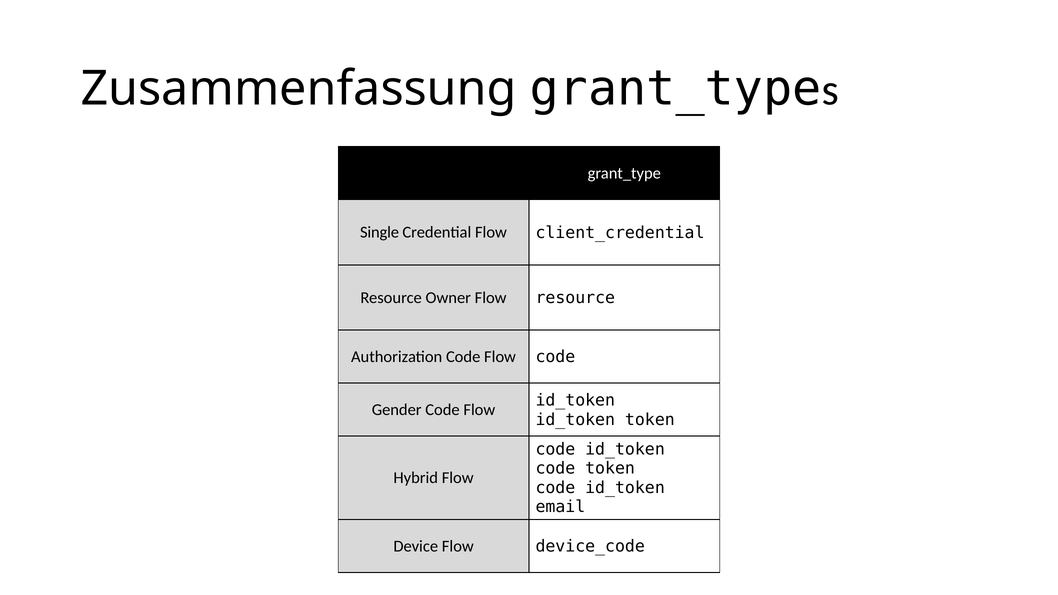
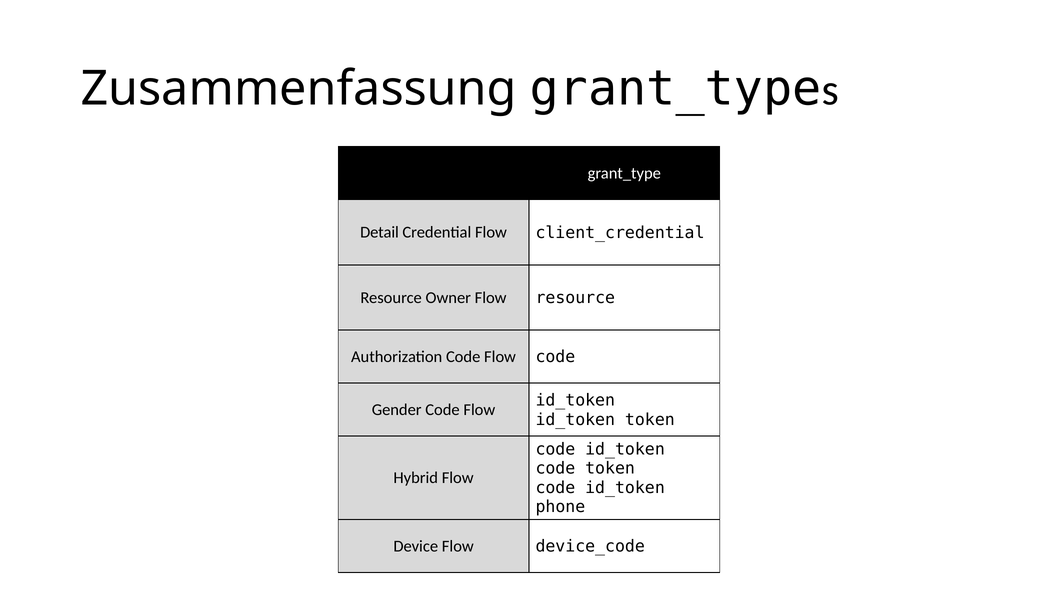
Single: Single -> Detail
email: email -> phone
